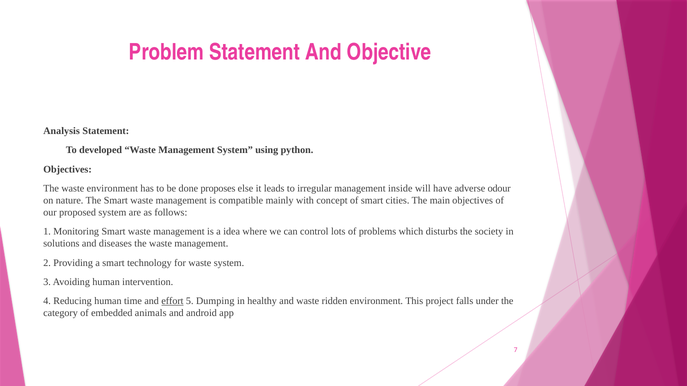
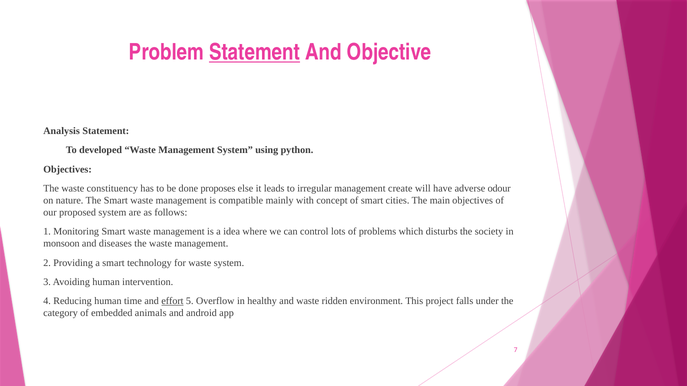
Statement at (255, 52) underline: none -> present
waste environment: environment -> constituency
inside: inside -> create
solutions: solutions -> monsoon
Dumping: Dumping -> Overflow
